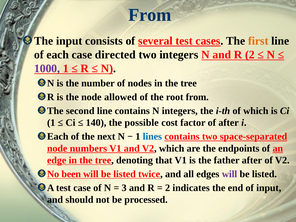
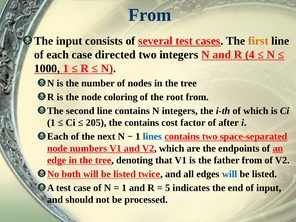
R 2: 2 -> 4
1000 colour: purple -> black
allowed: allowed -> coloring
140: 140 -> 205
the possible: possible -> contains
father after: after -> from
been: been -> both
will at (230, 174) colour: purple -> blue
3 at (124, 188): 3 -> 1
2 at (168, 188): 2 -> 5
